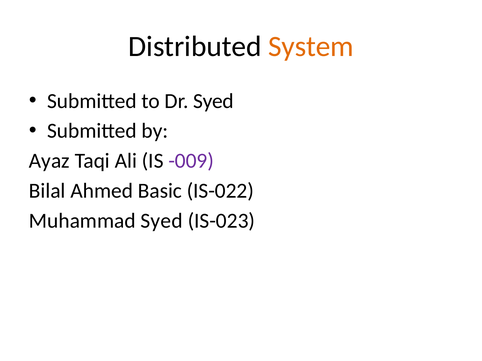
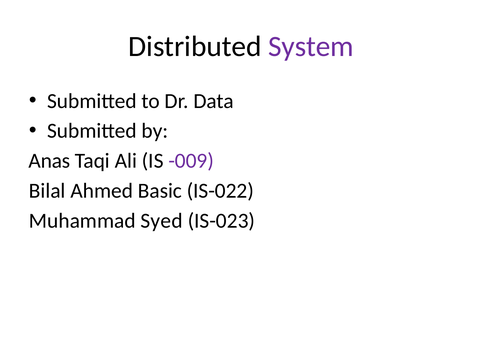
System colour: orange -> purple
Dr Syed: Syed -> Data
Ayaz: Ayaz -> Anas
